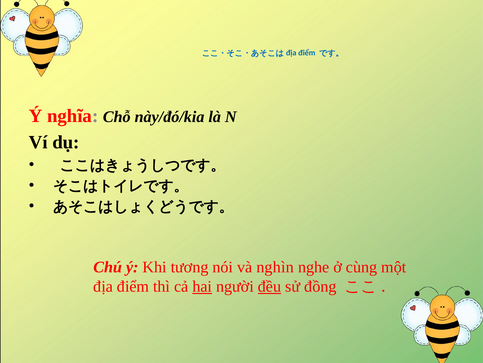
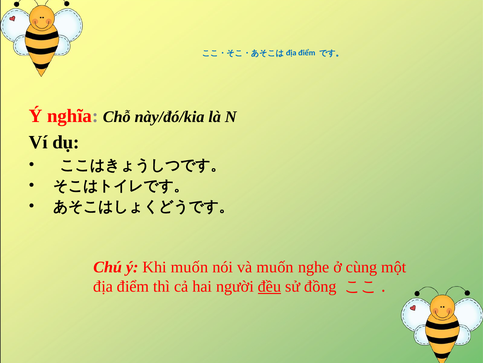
Khi tương: tương -> muốn
và nghìn: nghìn -> muốn
hai underline: present -> none
